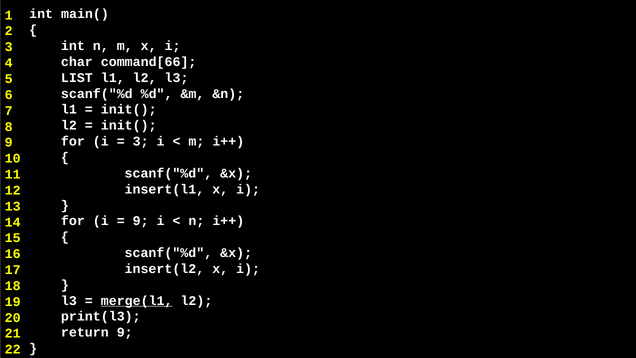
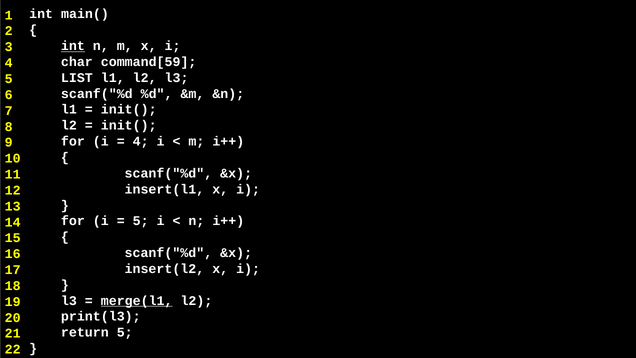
int at (73, 46) underline: none -> present
command[66: command[66 -> command[59
3 at (141, 141): 3 -> 4
9 at (141, 221): 9 -> 5
return 9: 9 -> 5
